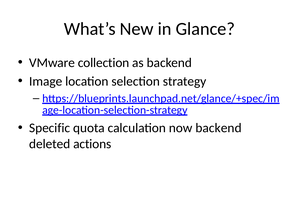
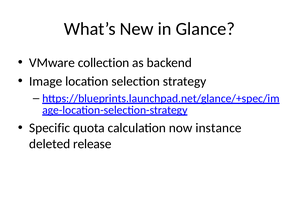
now backend: backend -> instance
actions: actions -> release
